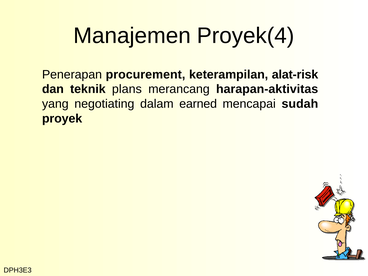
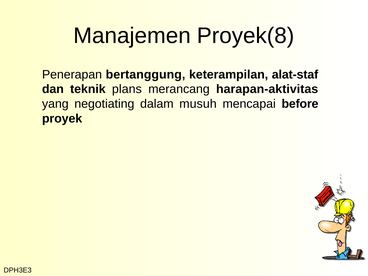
Proyek(4: Proyek(4 -> Proyek(8
procurement: procurement -> bertanggung
alat-risk: alat-risk -> alat-staf
earned: earned -> musuh
sudah: sudah -> before
